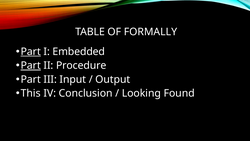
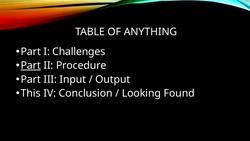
FORMALLY: FORMALLY -> ANYTHING
Part at (31, 51) underline: present -> none
Embedded: Embedded -> Challenges
